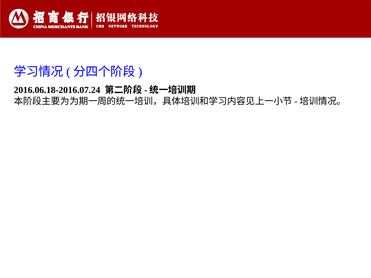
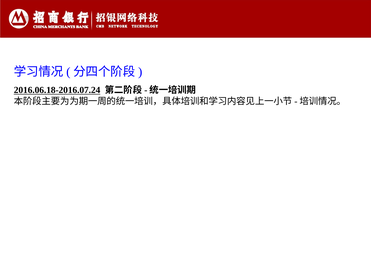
2016.06.18-2016.07.24 underline: none -> present
